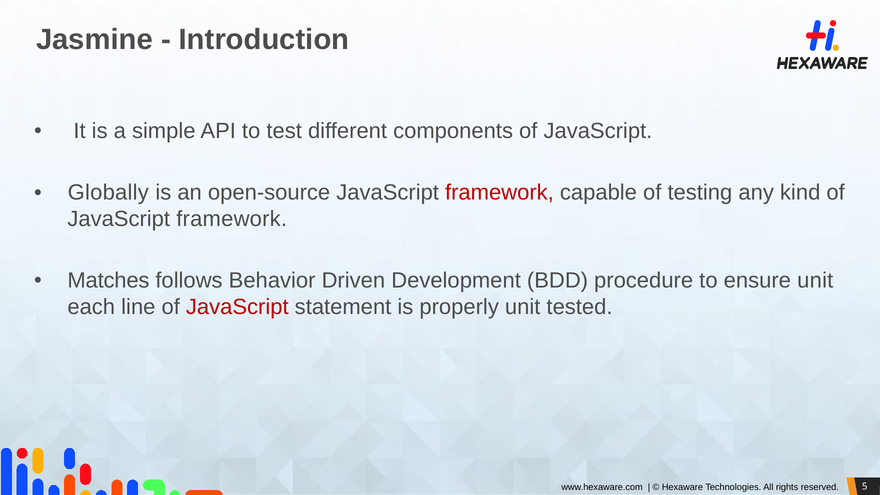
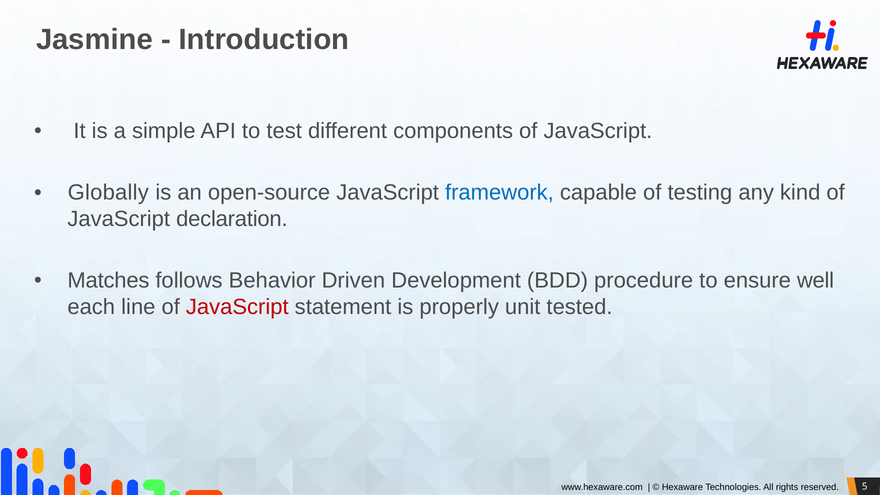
framework at (499, 193) colour: red -> blue
framework at (232, 219): framework -> declaration
ensure unit: unit -> well
